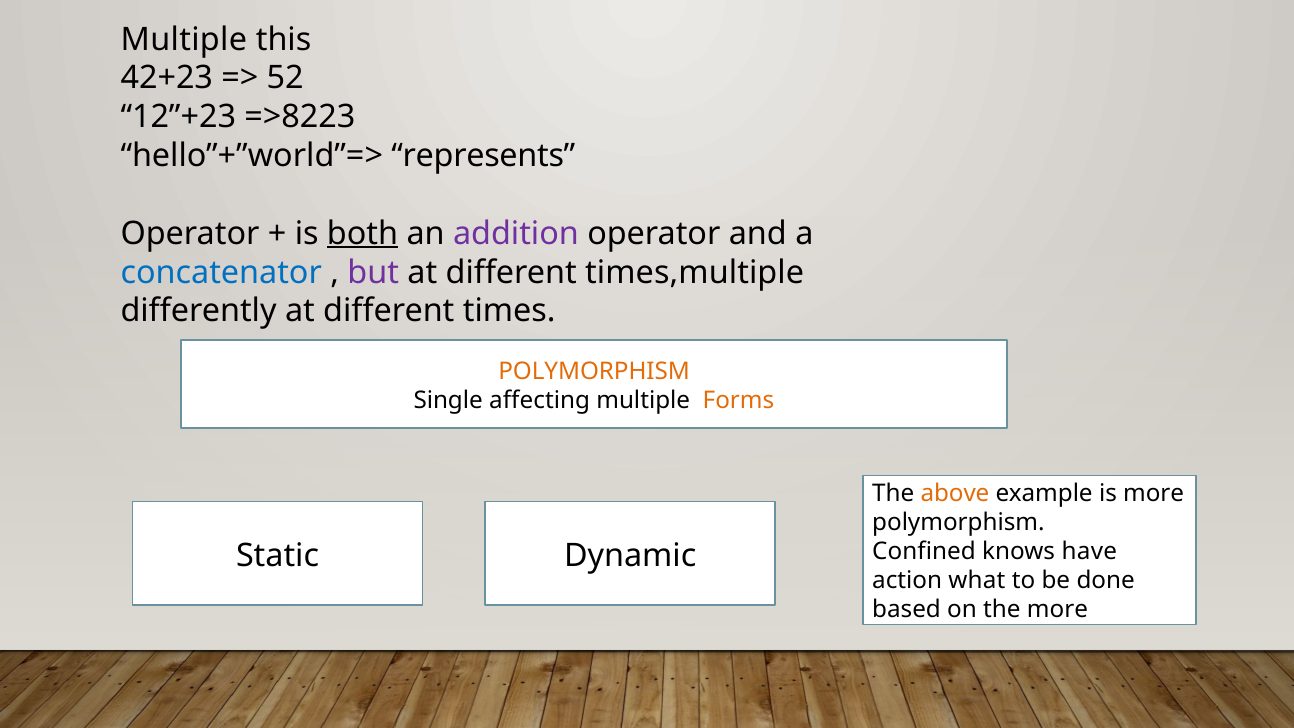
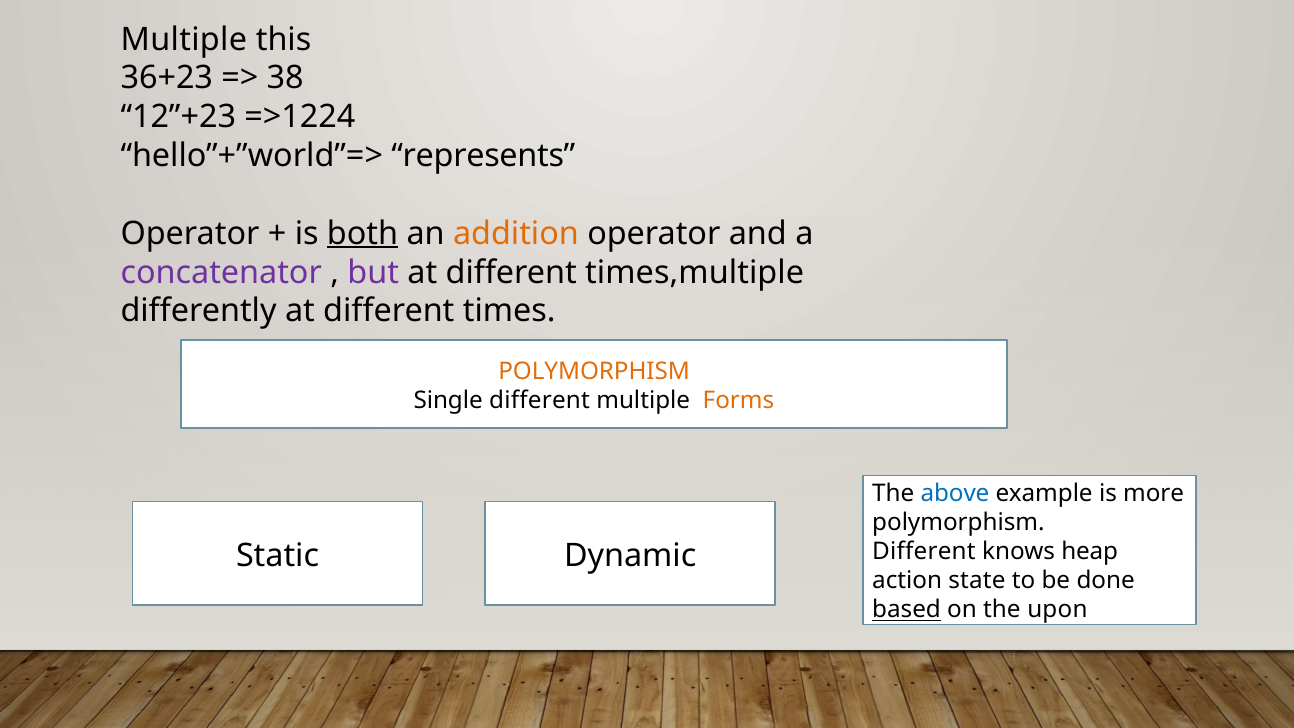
42+23: 42+23 -> 36+23
52: 52 -> 38
=>8223: =>8223 -> =>1224
addition colour: purple -> orange
concatenator colour: blue -> purple
Single affecting: affecting -> different
above colour: orange -> blue
Confined at (924, 552): Confined -> Different
have: have -> heap
what: what -> state
based underline: none -> present
the more: more -> upon
